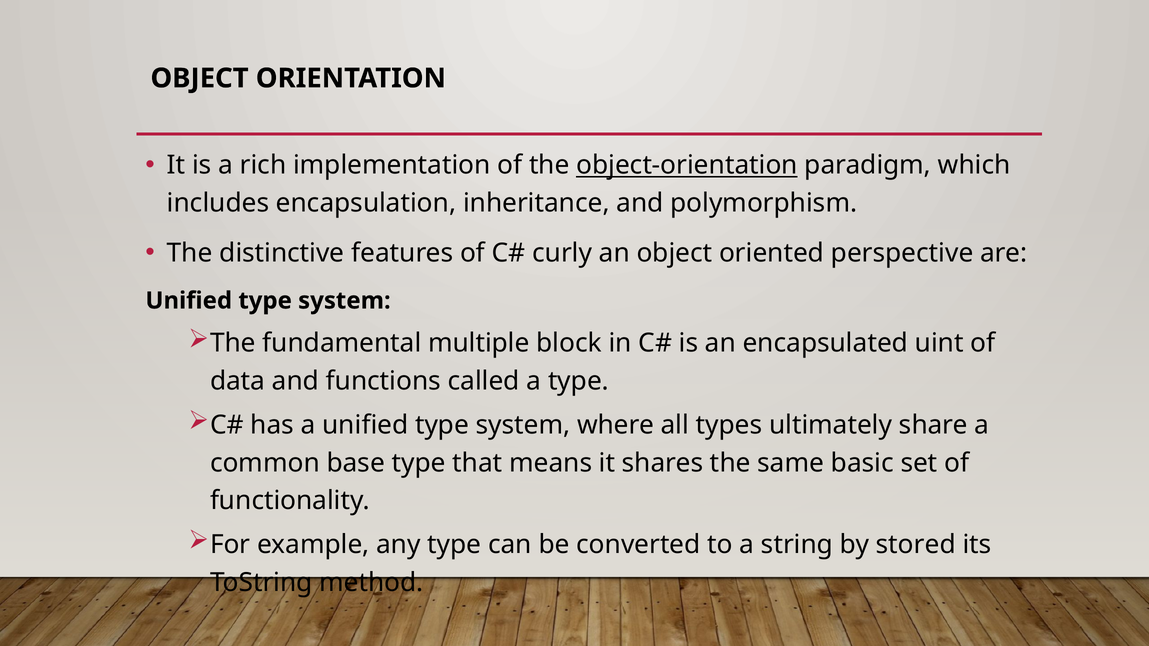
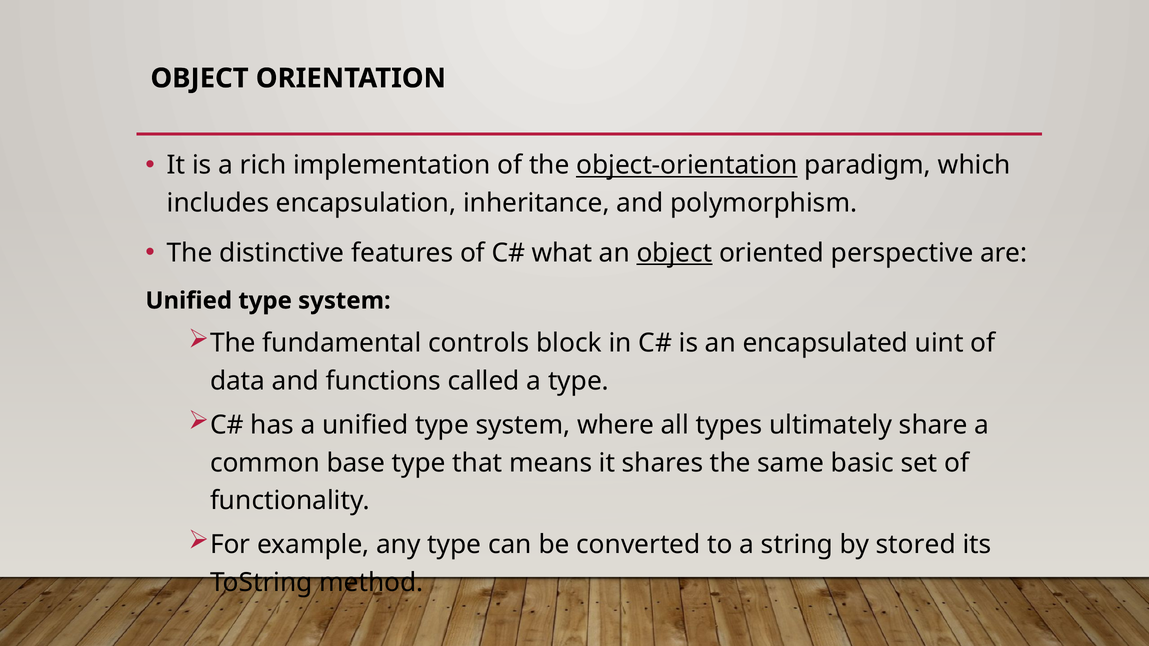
curly: curly -> what
object at (674, 253) underline: none -> present
multiple: multiple -> controls
